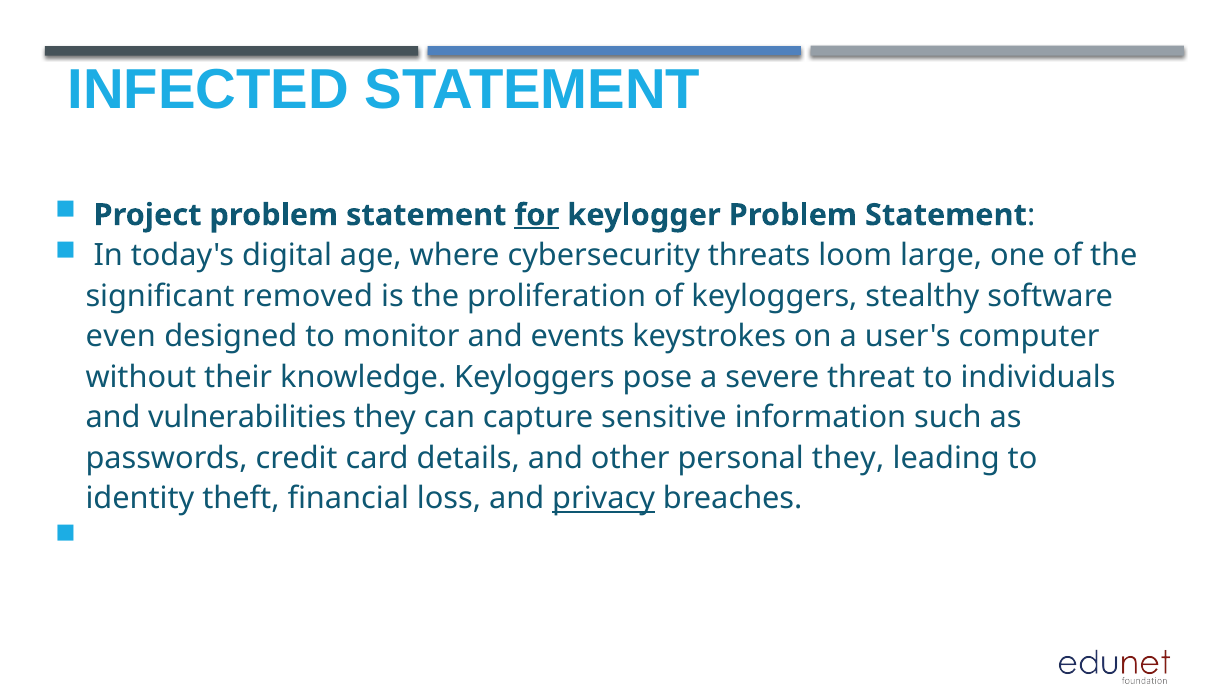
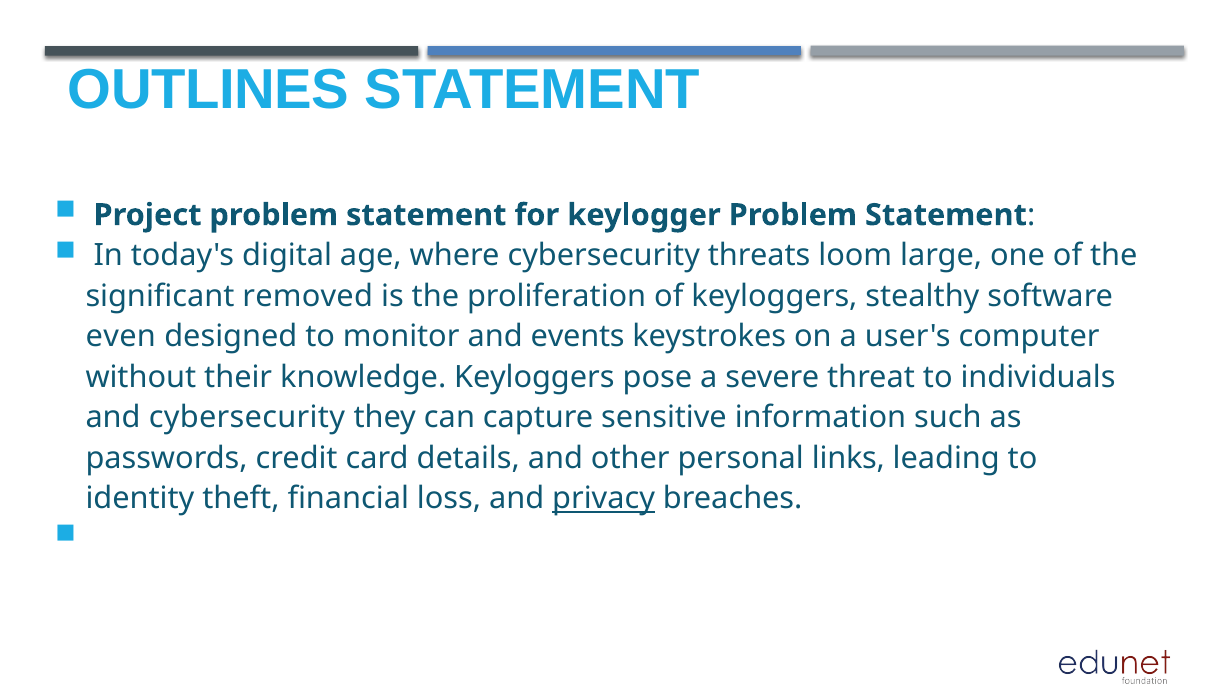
INFECTED: INFECTED -> OUTLINES
for underline: present -> none
and vulnerabilities: vulnerabilities -> cybersecurity
personal they: they -> links
